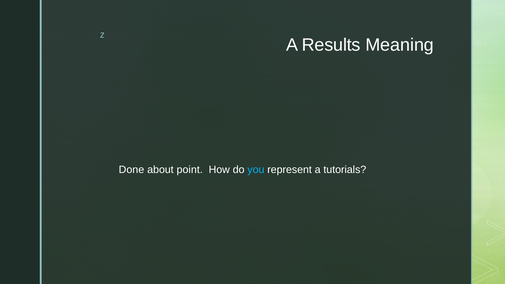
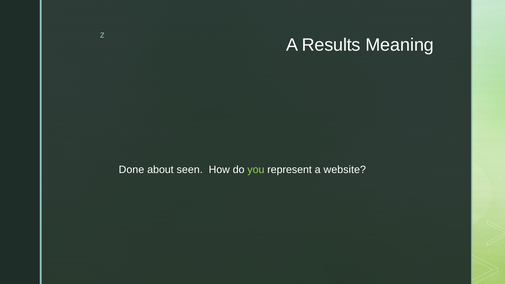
point: point -> seen
you colour: light blue -> light green
tutorials: tutorials -> website
